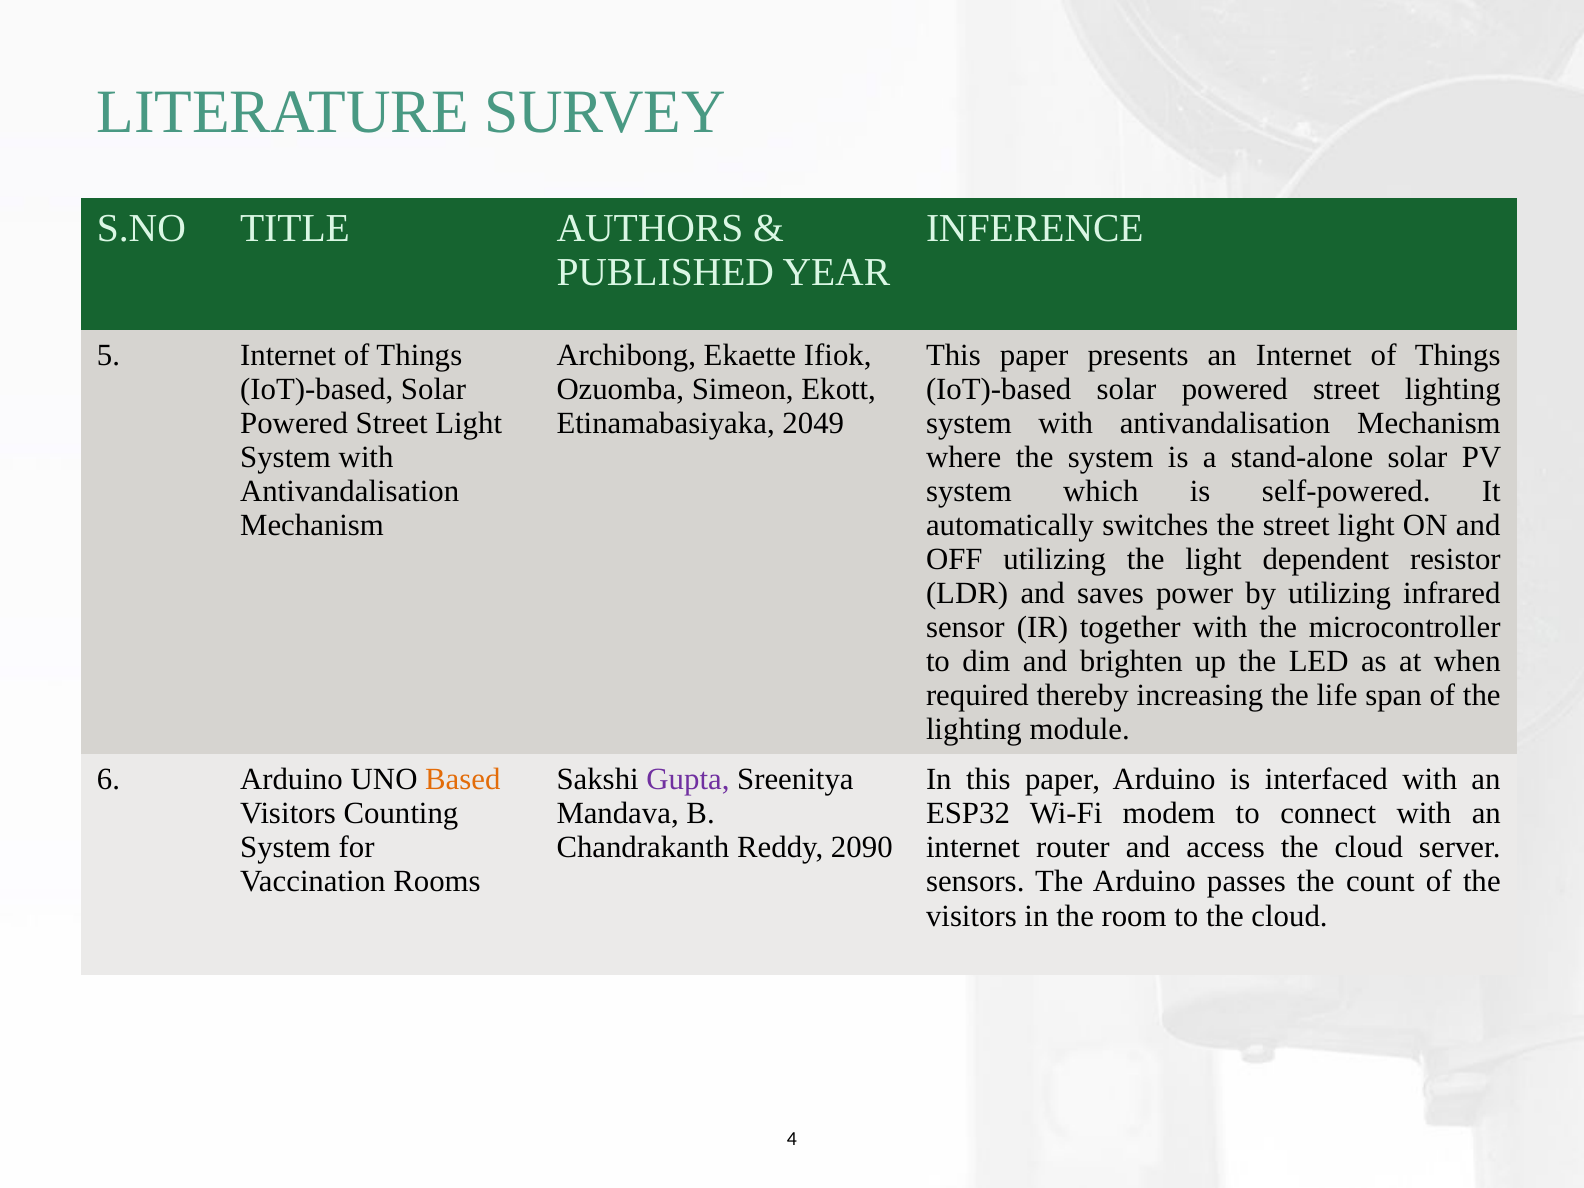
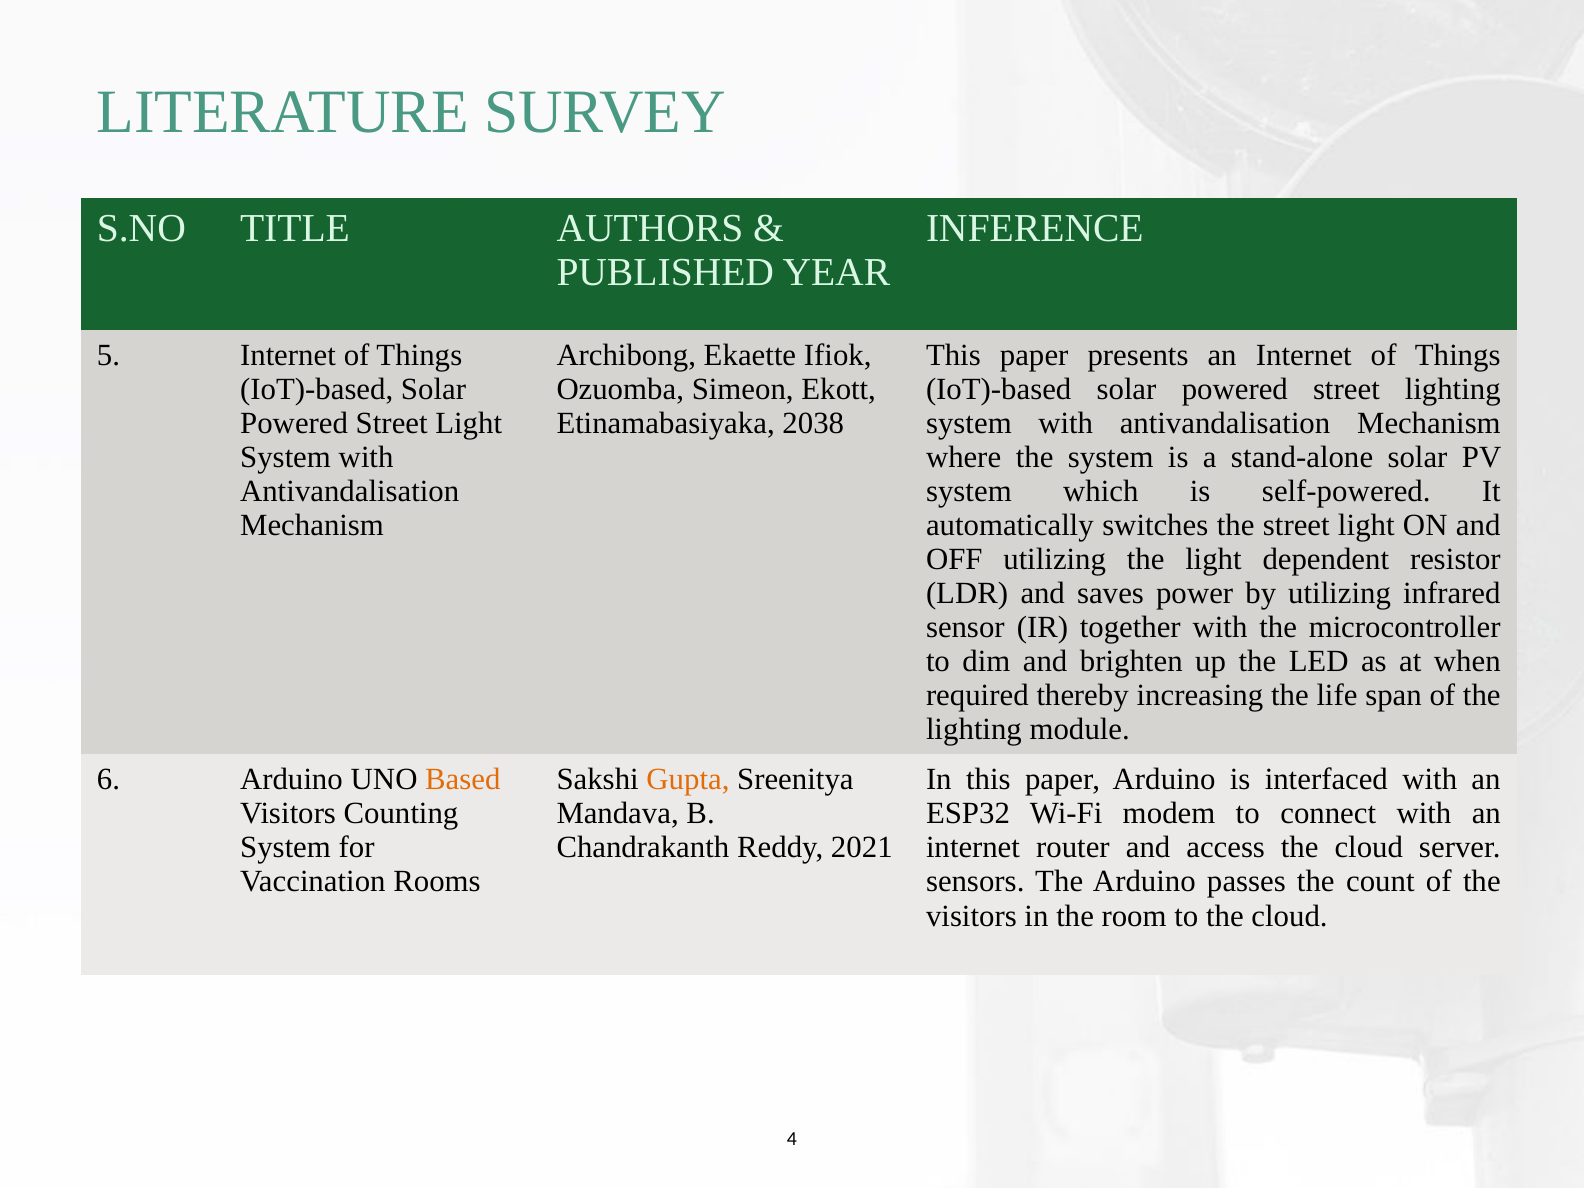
2049: 2049 -> 2038
Gupta colour: purple -> orange
2090: 2090 -> 2021
